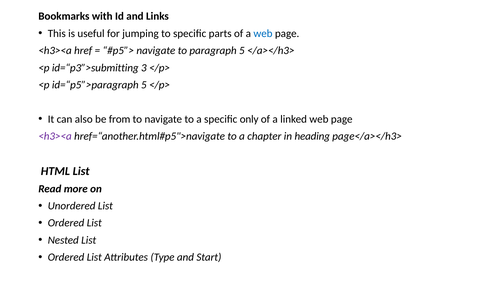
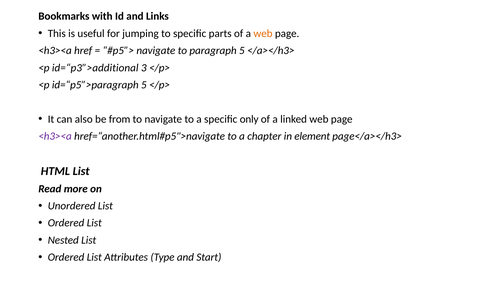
web at (263, 33) colour: blue -> orange
id=“p3”>submitting: id=“p3”>submitting -> id=“p3”>additional
heading: heading -> element
